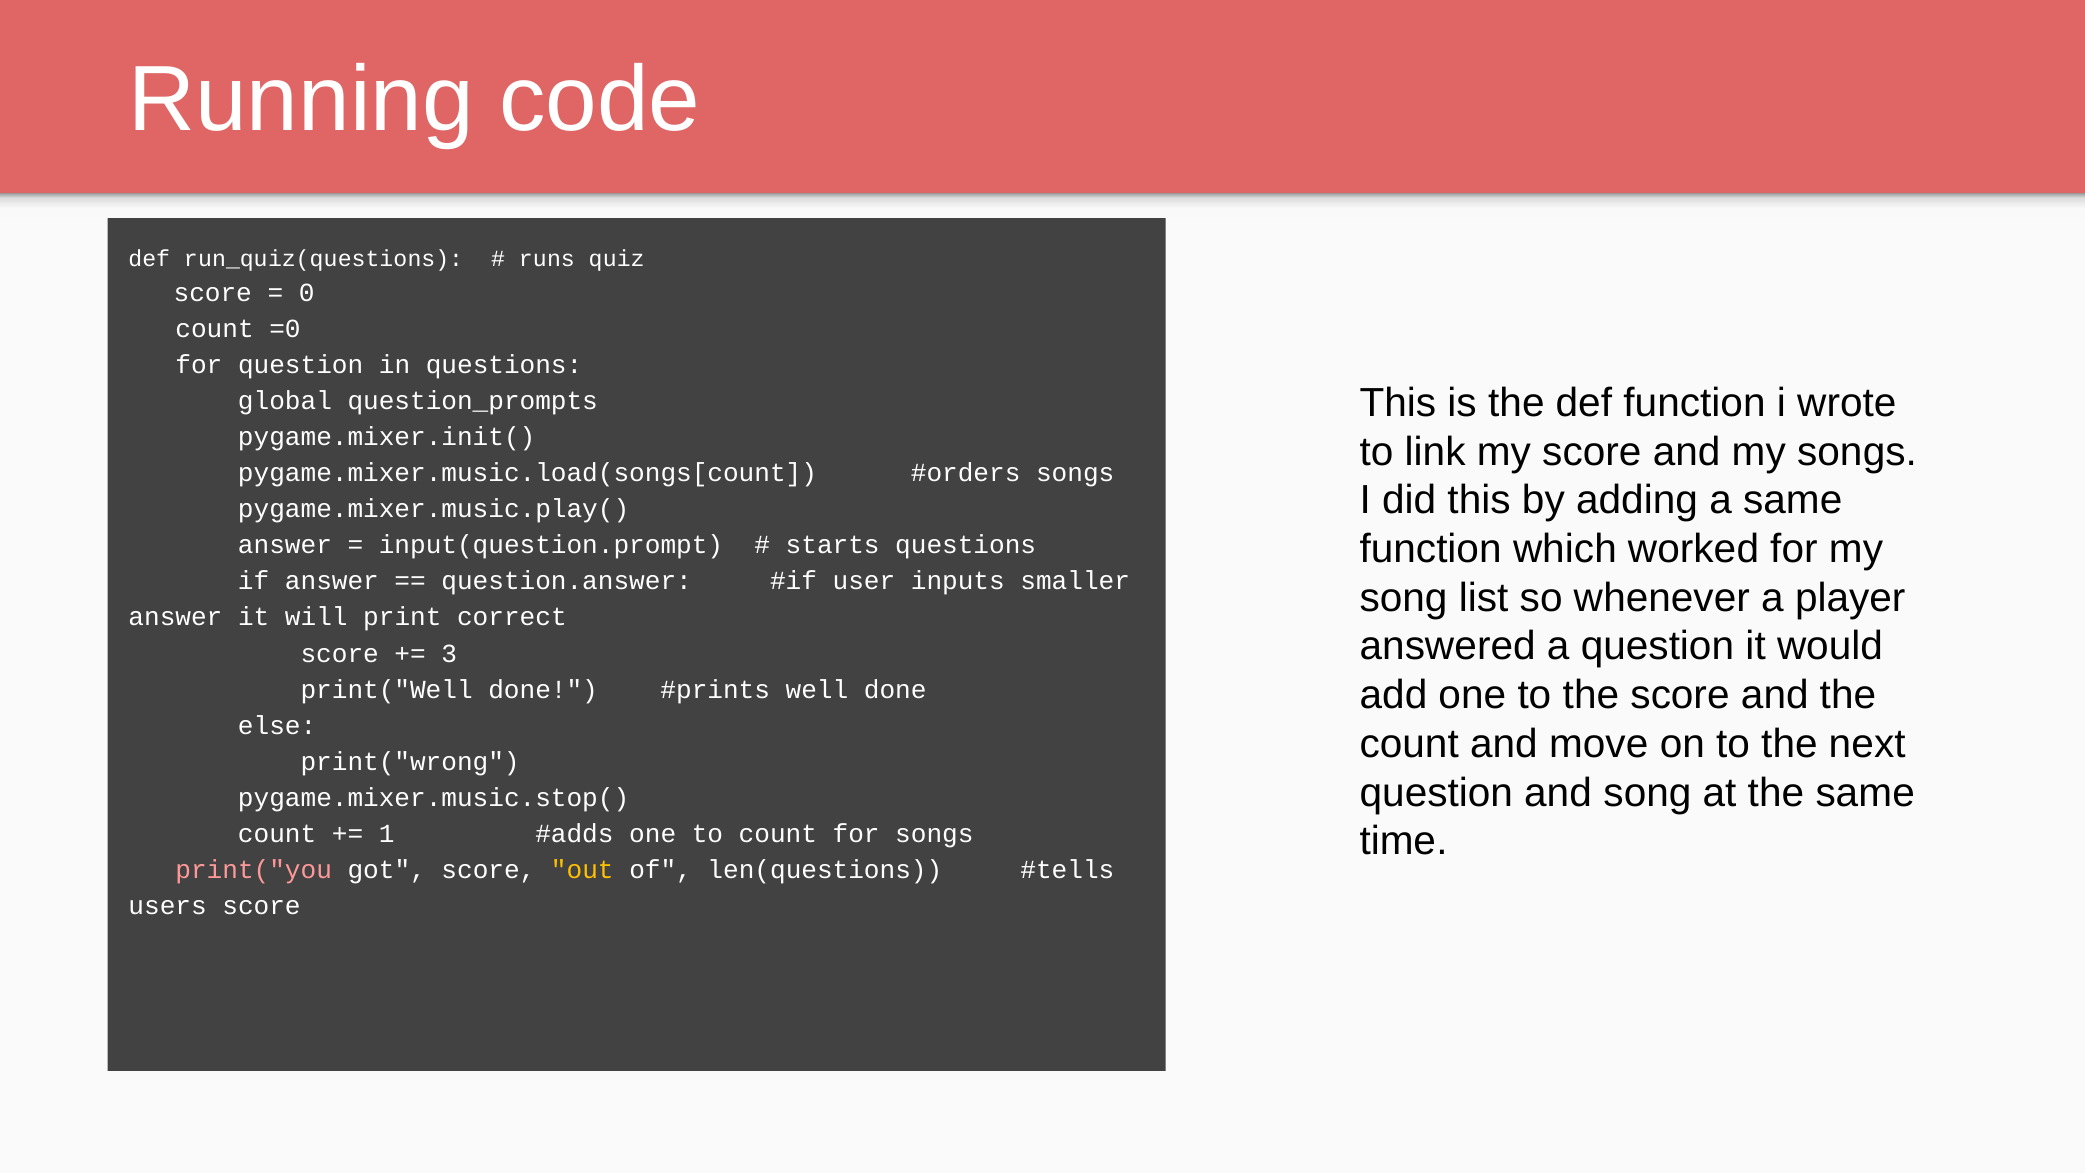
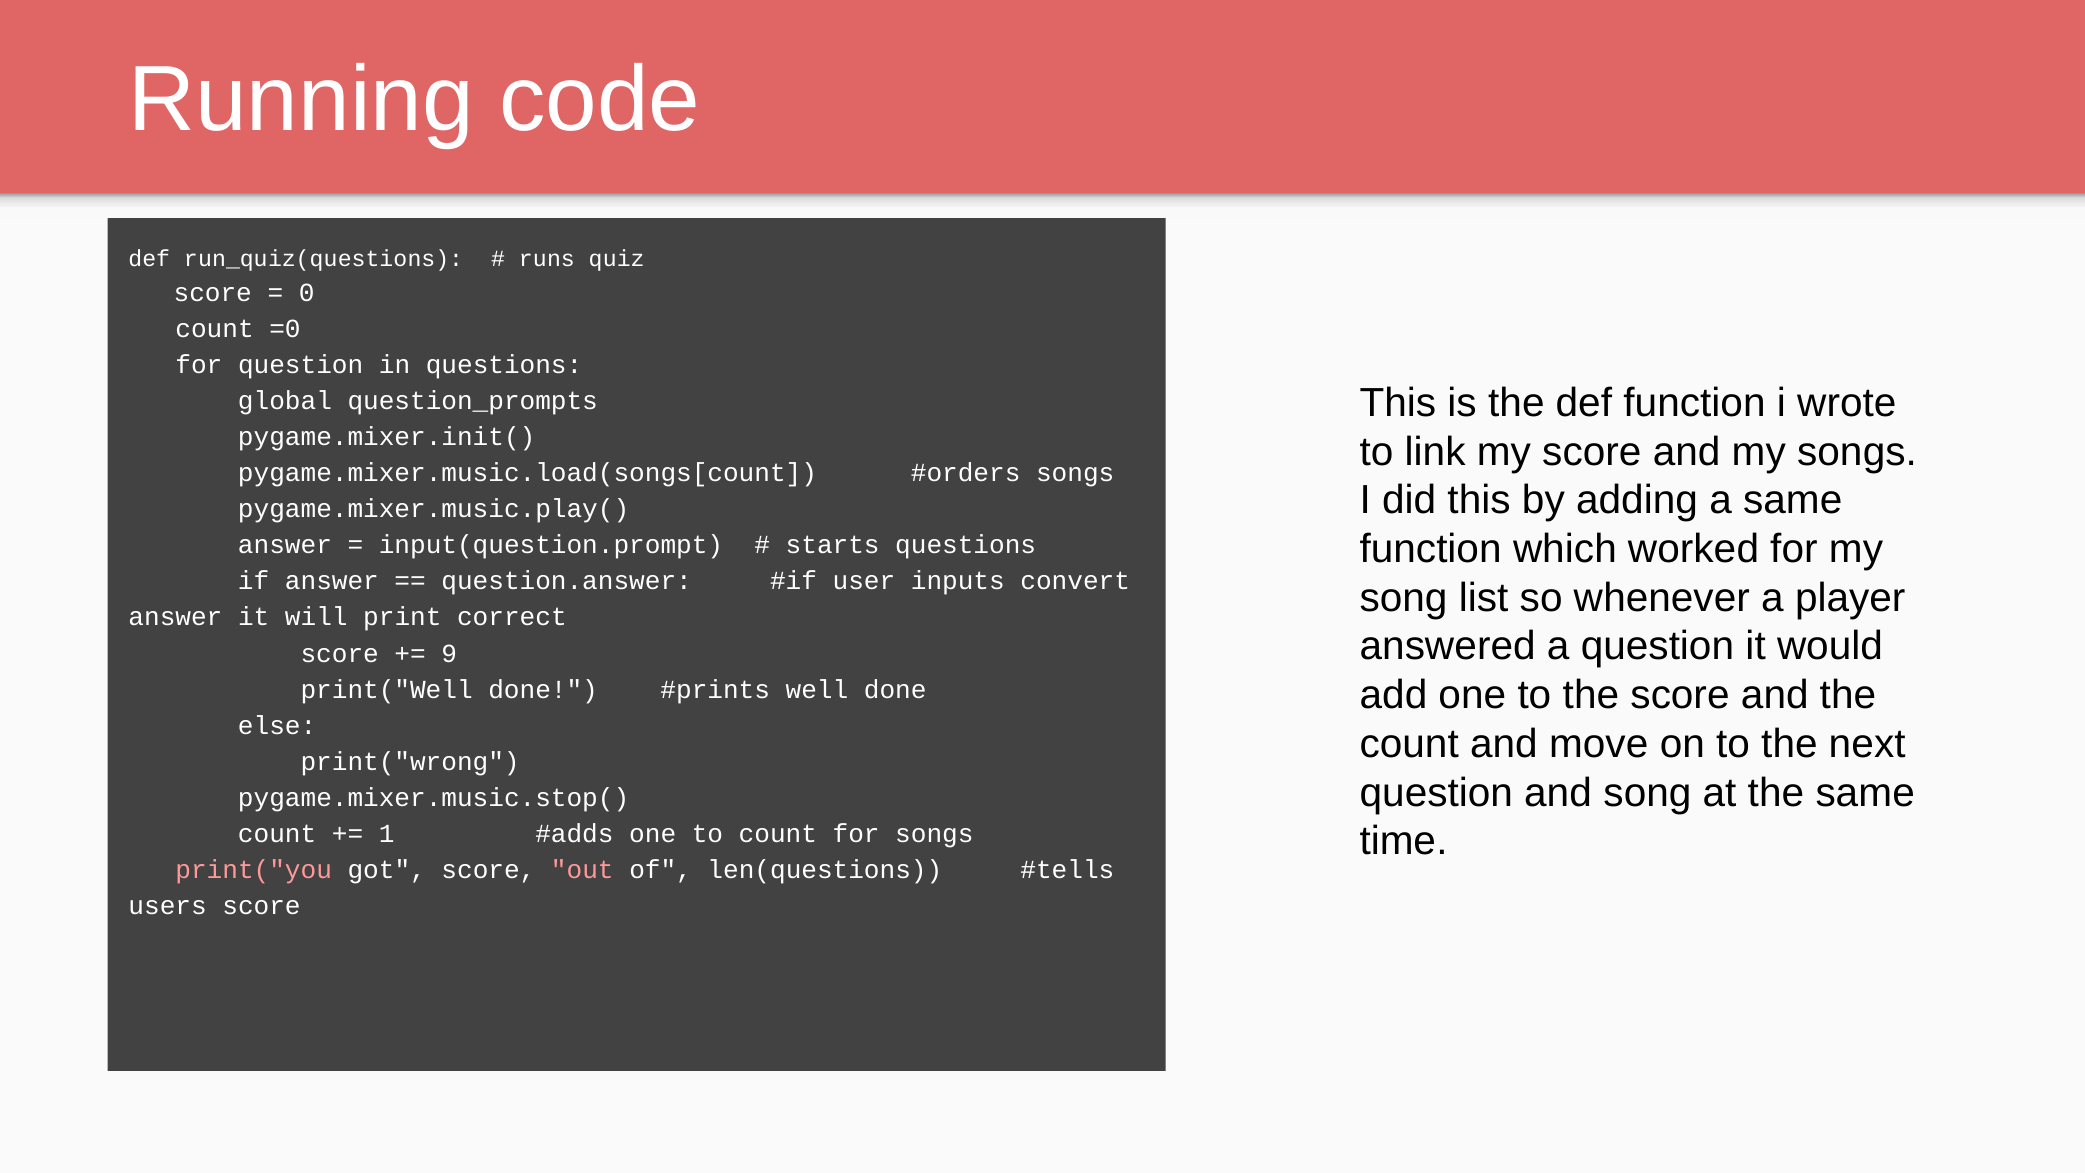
smaller: smaller -> convert
3: 3 -> 9
out colour: yellow -> pink
